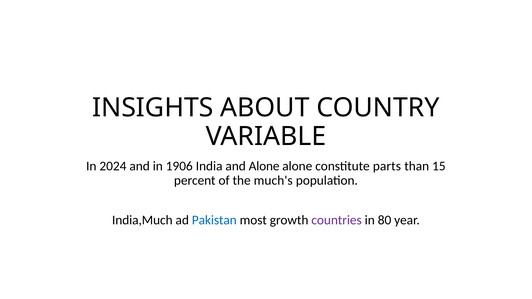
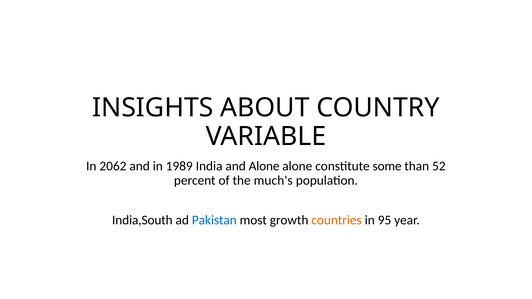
2024: 2024 -> 2062
1906: 1906 -> 1989
parts: parts -> some
15: 15 -> 52
India,Much: India,Much -> India,South
countries colour: purple -> orange
80: 80 -> 95
